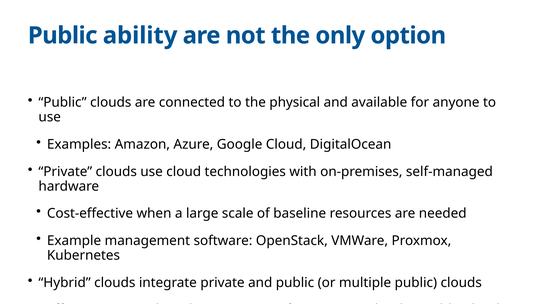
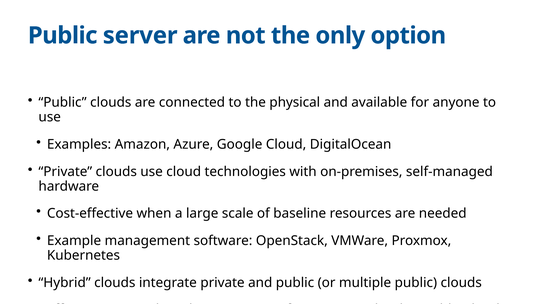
ability: ability -> server
